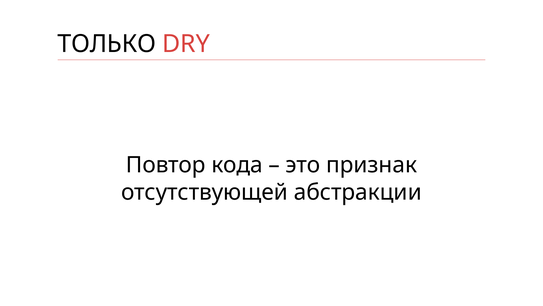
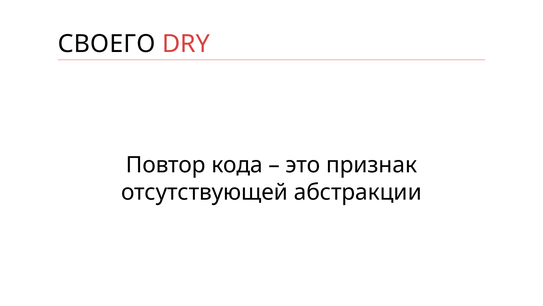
ТОЛЬКО: ТОЛЬКО -> СВОЕГО
